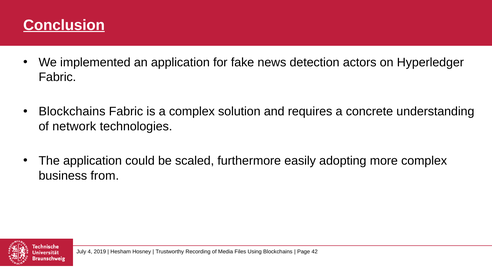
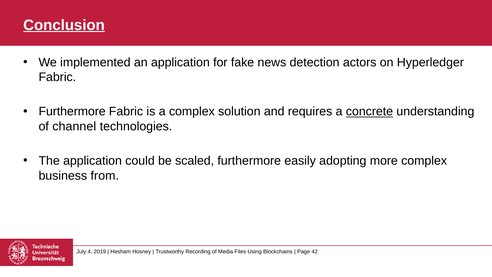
Blockchains at (72, 112): Blockchains -> Furthermore
concrete underline: none -> present
network: network -> channel
